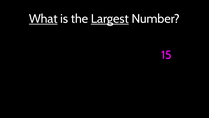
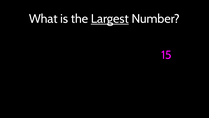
What underline: present -> none
